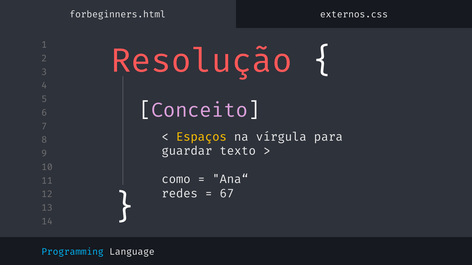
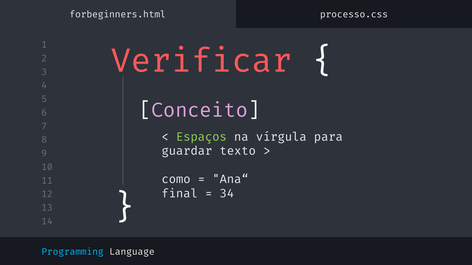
externos.css: externos.css -> processo.css
Resolução: Resolução -> Verificar
Espaços colour: yellow -> light green
redes: redes -> final
67: 67 -> 34
